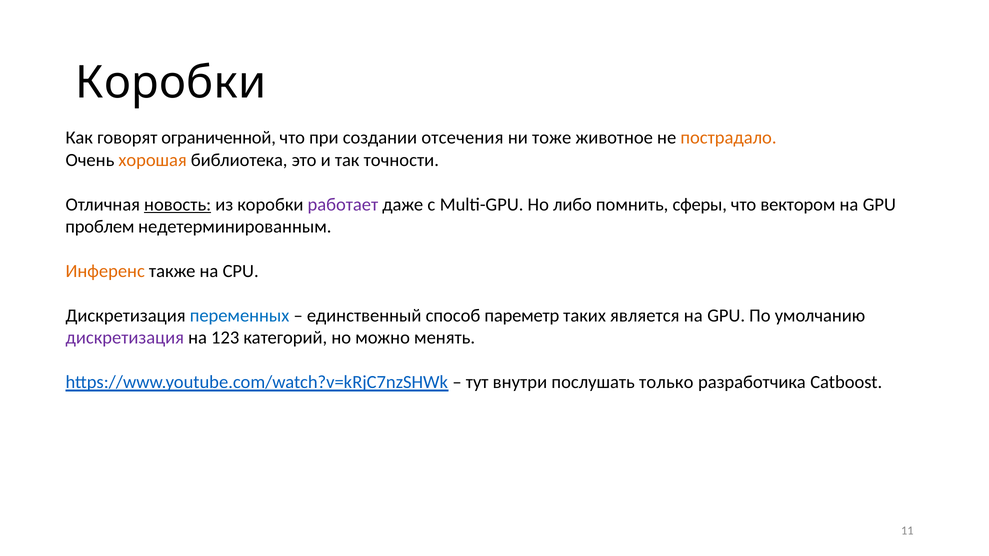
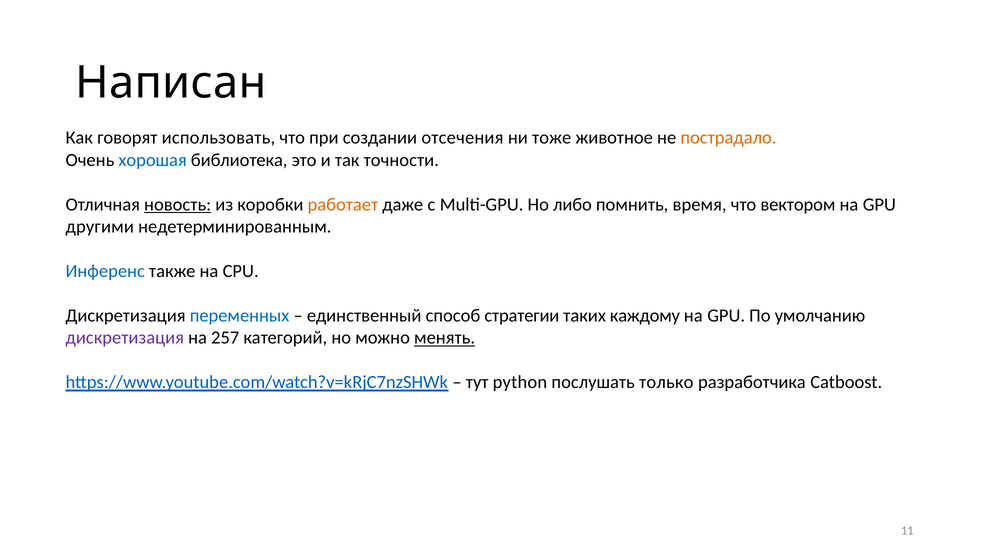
Коробки at (171, 83): Коробки -> Написан
ограниченной: ограниченной -> использовать
хорошая colour: orange -> blue
работает colour: purple -> orange
сферы: сферы -> время
проблем: проблем -> другими
Инференс colour: orange -> blue
пареметр: пареметр -> стратегии
является: является -> каждому
123: 123 -> 257
менять underline: none -> present
внутри: внутри -> python
